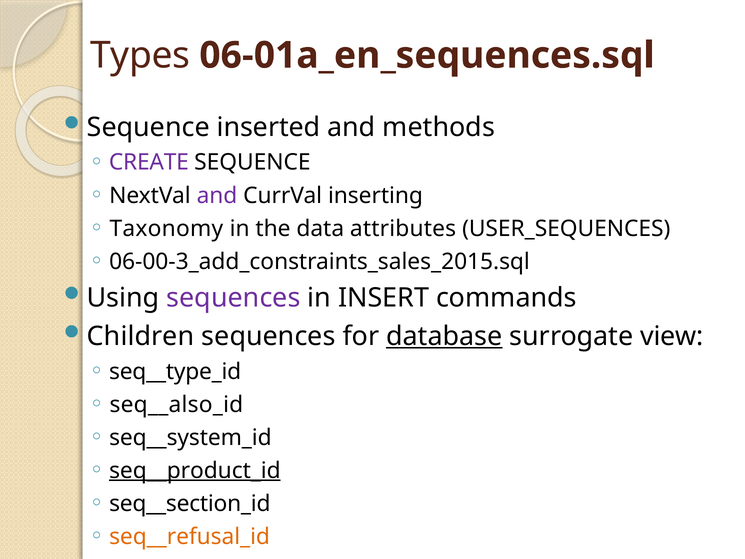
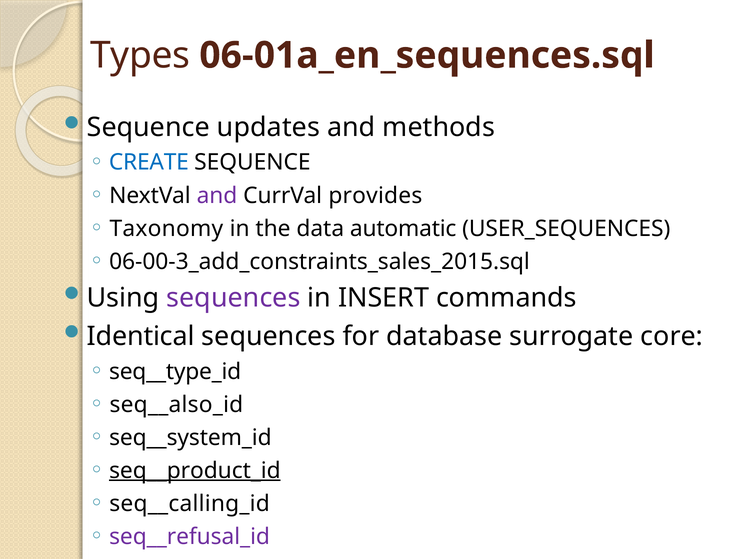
inserted: inserted -> updates
CREATE colour: purple -> blue
inserting: inserting -> provides
attributes: attributes -> automatic
Children: Children -> Identical
database underline: present -> none
view: view -> core
seq__section_id: seq__section_id -> seq__calling_id
seq__refusal_id colour: orange -> purple
